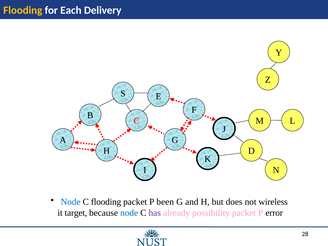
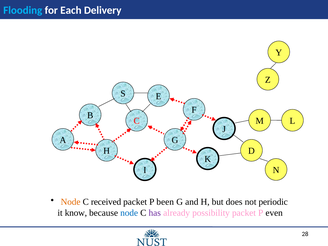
Flooding at (23, 10) colour: yellow -> light blue
Node at (71, 202) colour: blue -> orange
C flooding: flooding -> received
wireless: wireless -> periodic
target: target -> know
error: error -> even
